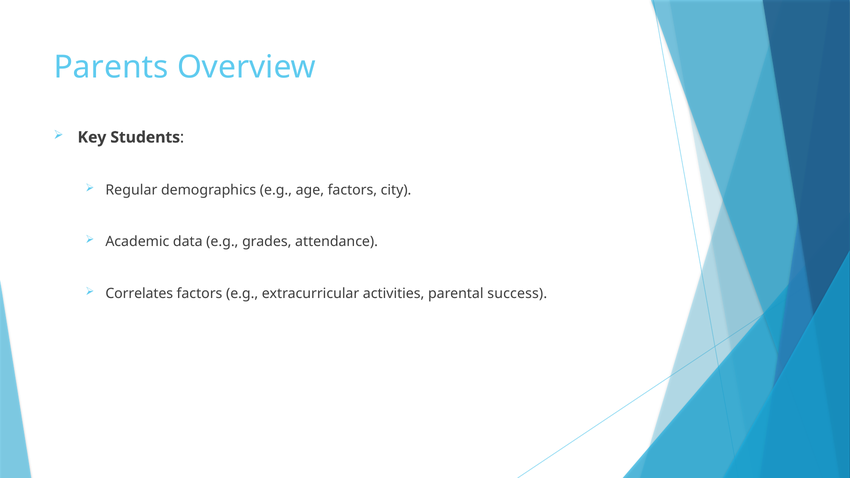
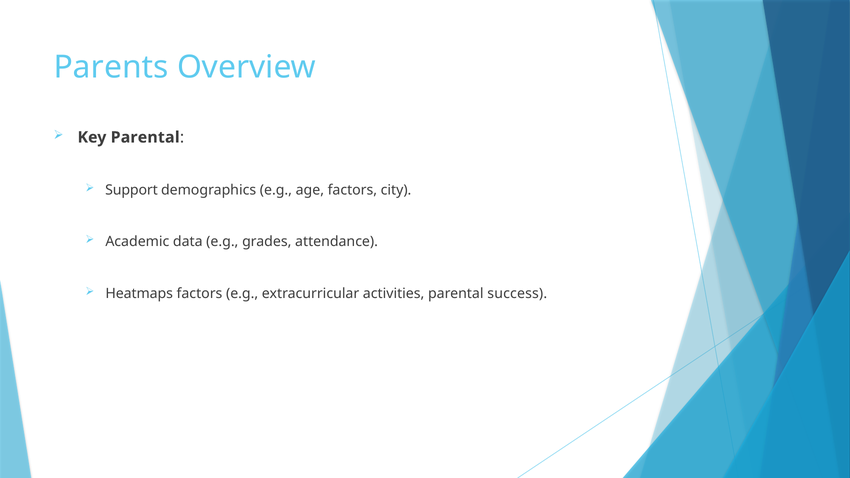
Key Students: Students -> Parental
Regular: Regular -> Support
Correlates: Correlates -> Heatmaps
